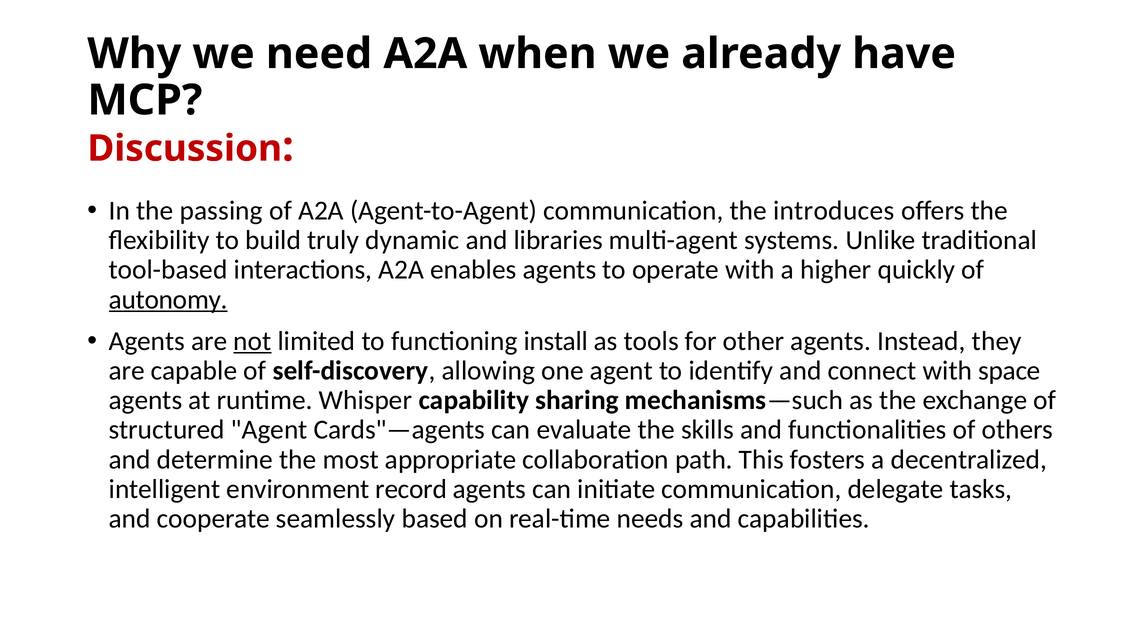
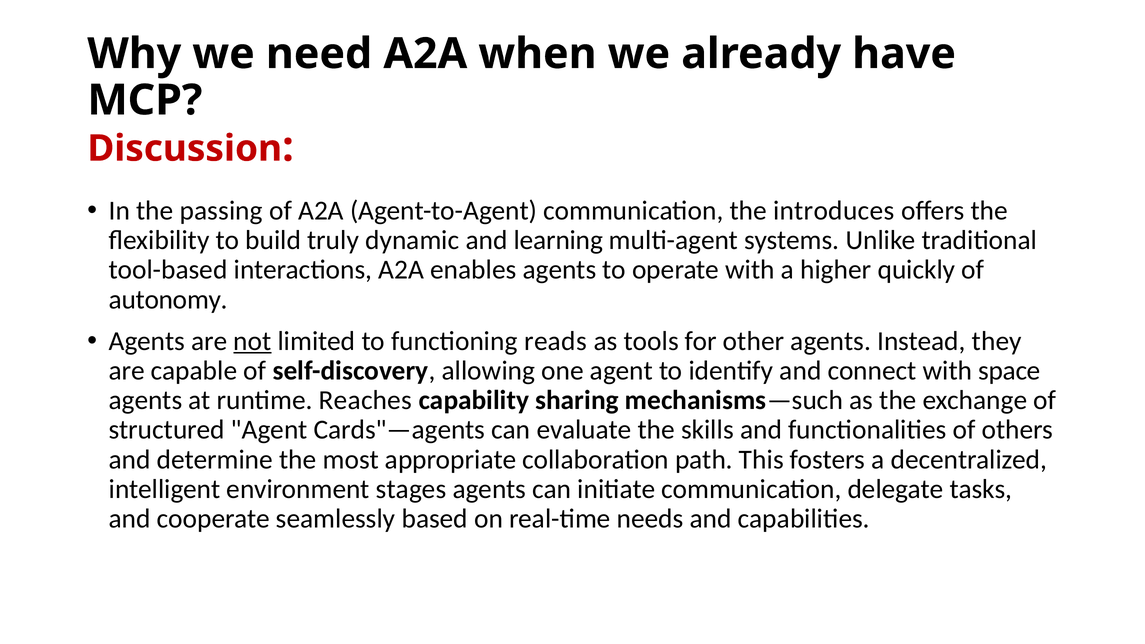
libraries: libraries -> learning
autonomy underline: present -> none
install: install -> reads
Whisper: Whisper -> Reaches
record: record -> stages
